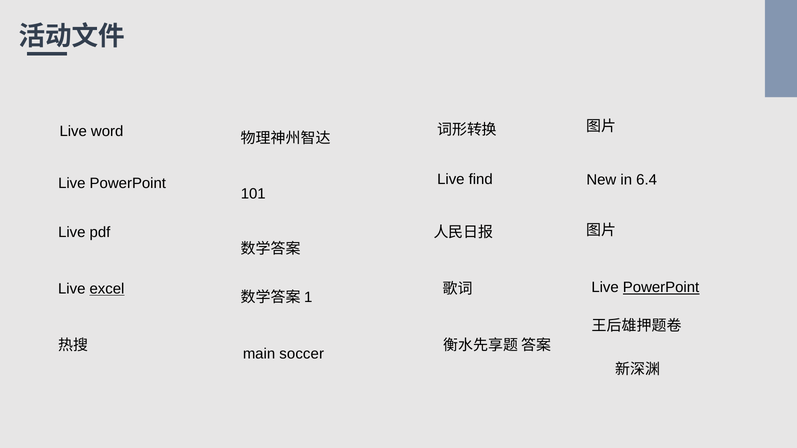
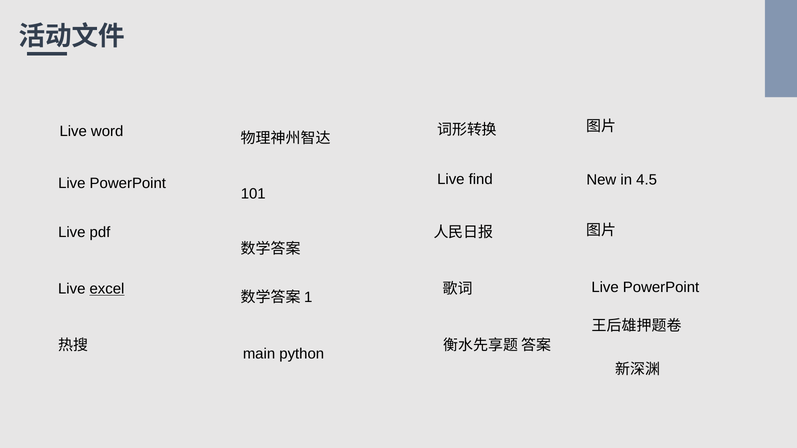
6.4: 6.4 -> 4.5
PowerPoint at (661, 288) underline: present -> none
soccer: soccer -> python
